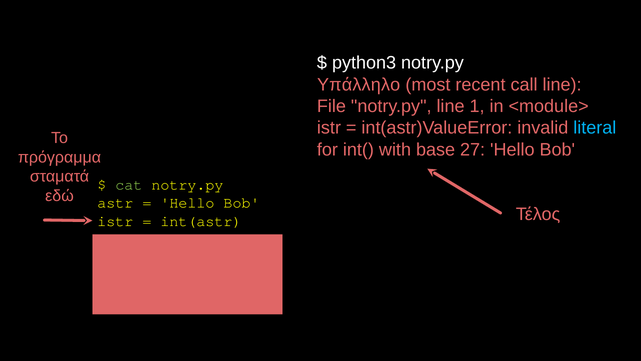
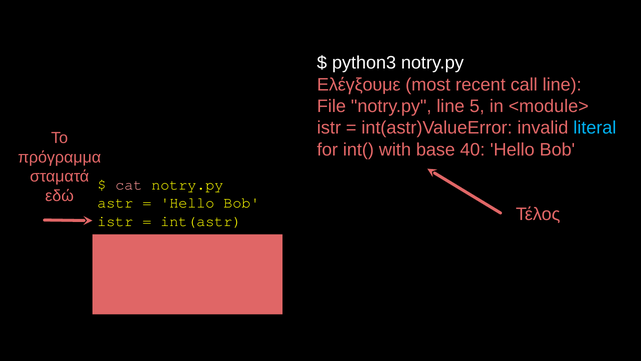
Υπάλληλο: Υπάλληλο -> Ελέγξουμε
1: 1 -> 5
27: 27 -> 40
cat colour: light green -> pink
